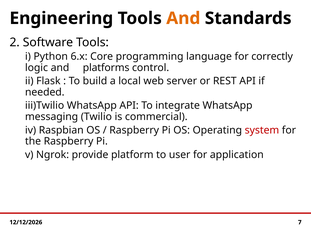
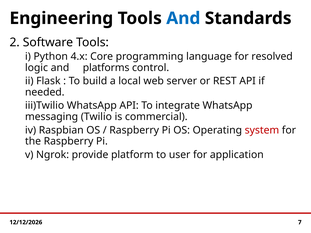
And at (183, 18) colour: orange -> blue
6.x: 6.x -> 4.x
correctly: correctly -> resolved
